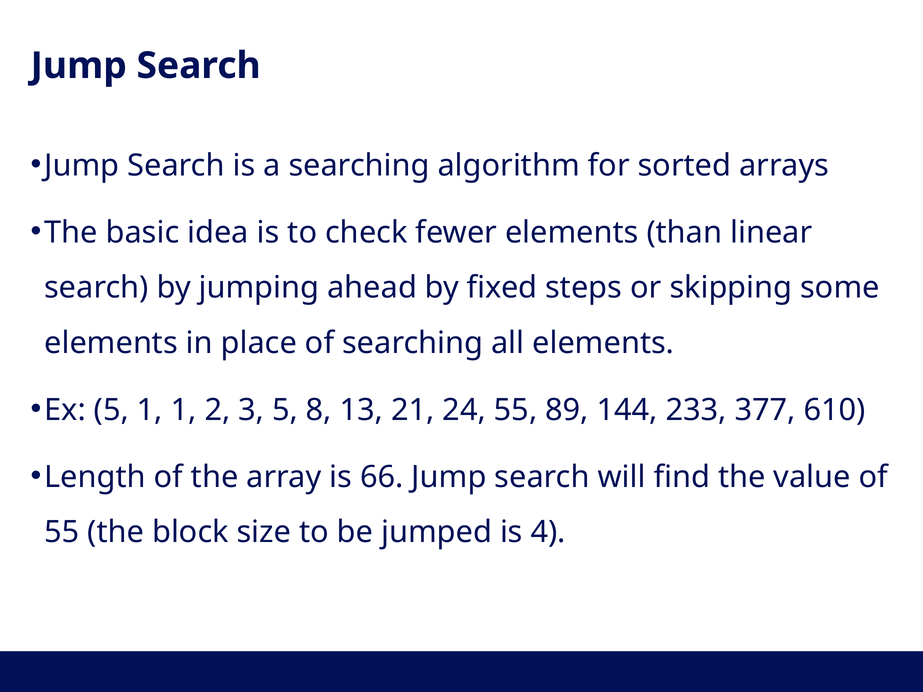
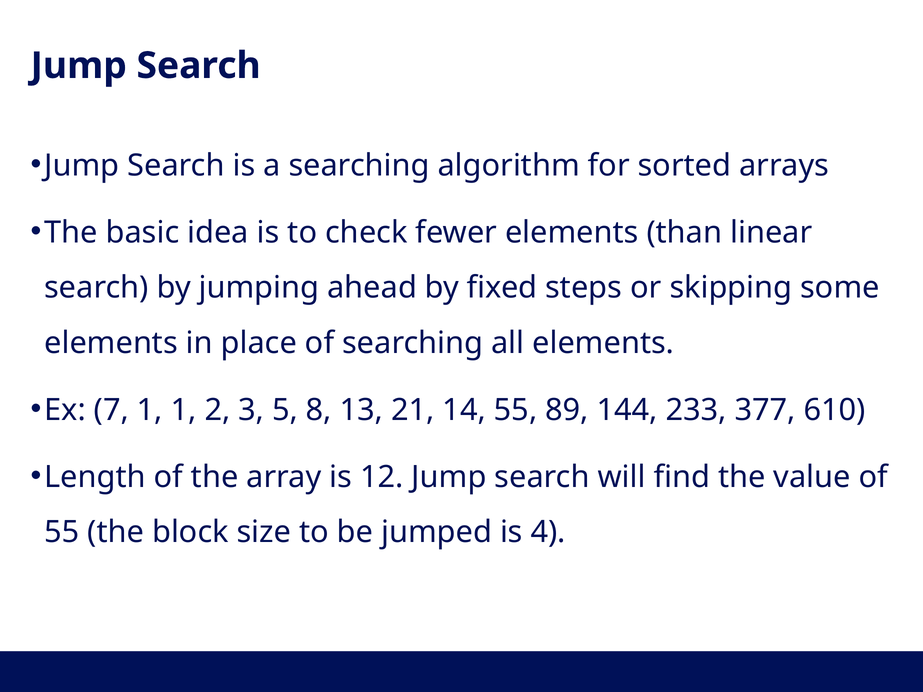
Ex 5: 5 -> 7
24: 24 -> 14
66: 66 -> 12
